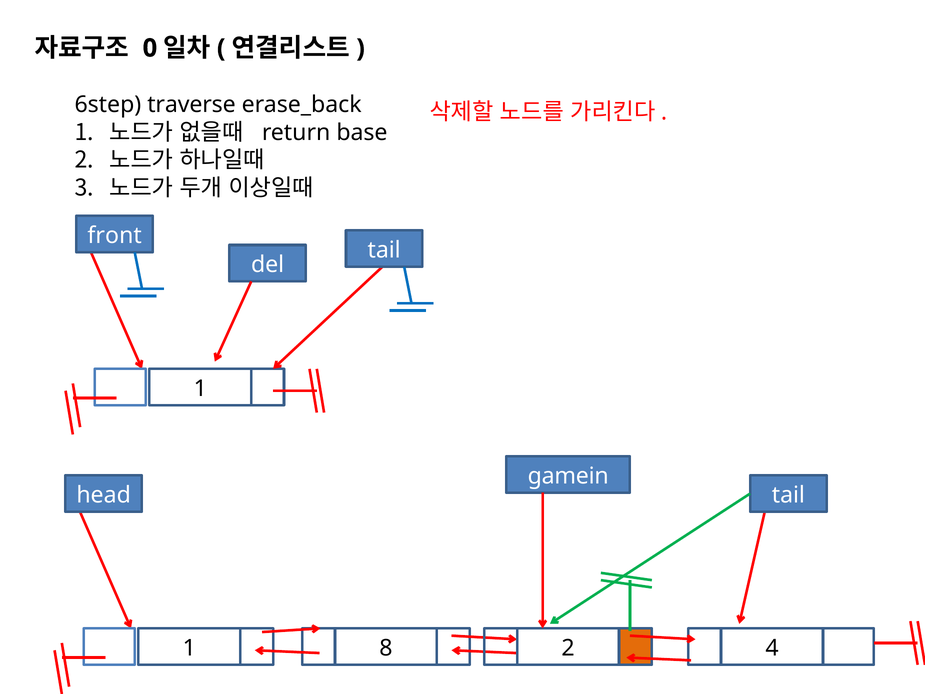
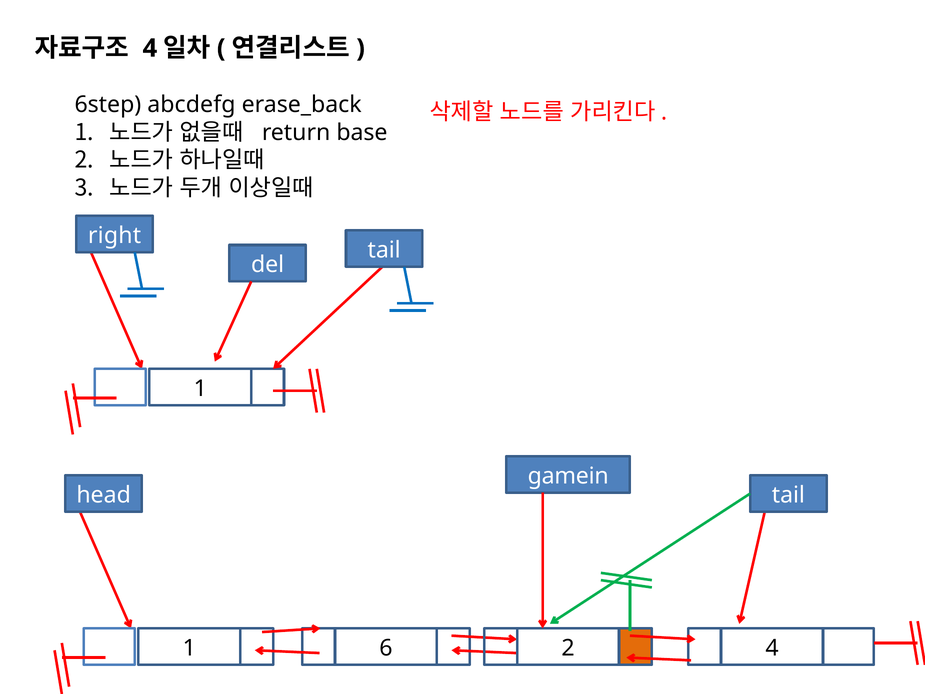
0 at (150, 48): 0 -> 4
traverse: traverse -> abcdefg
front: front -> right
8: 8 -> 6
